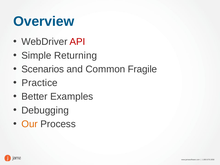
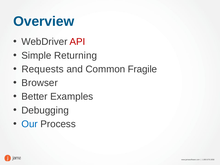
Scenarios: Scenarios -> Requests
Practice: Practice -> Browser
Our colour: orange -> blue
